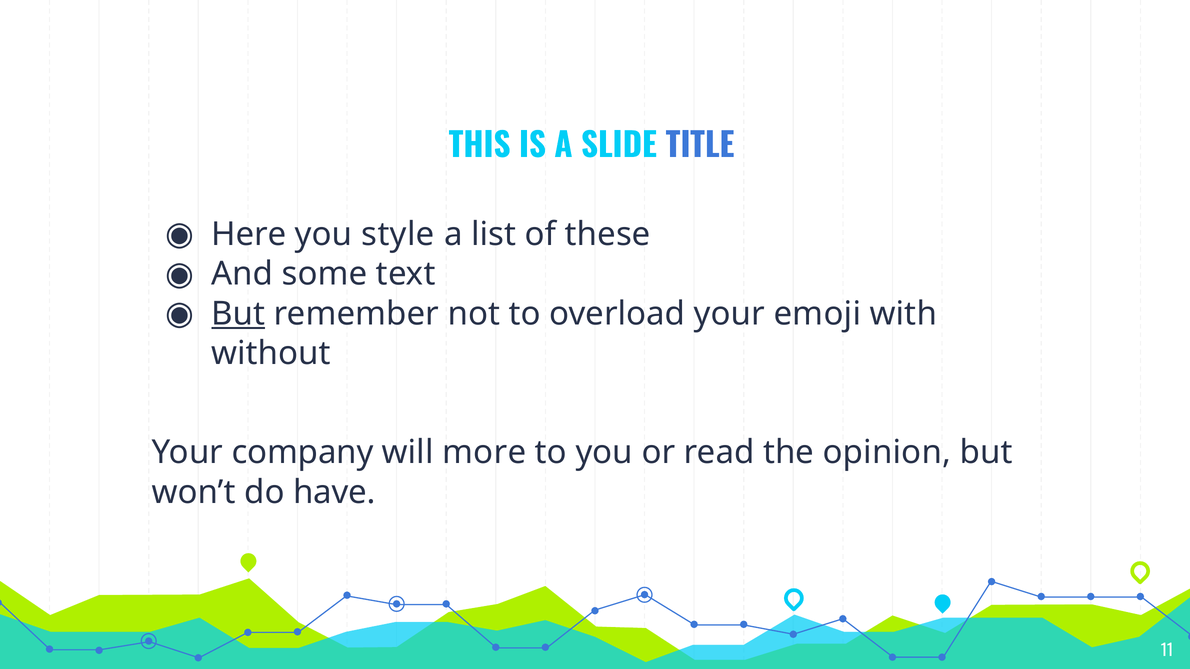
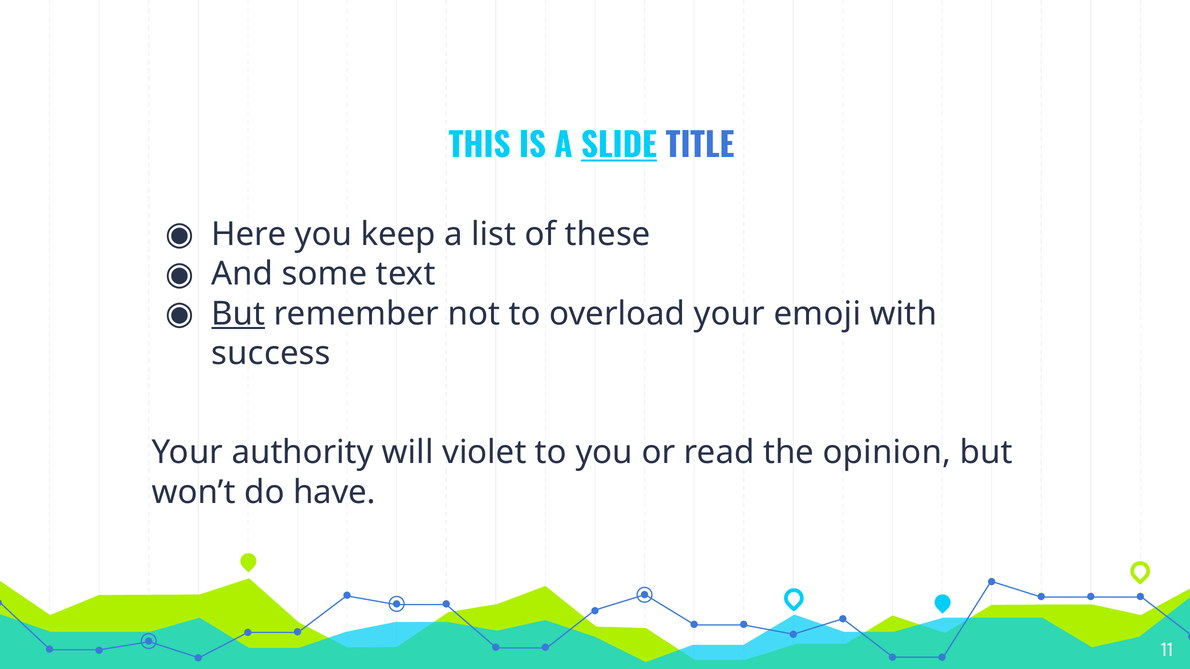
SLIDE underline: none -> present
style: style -> keep
without: without -> success
company: company -> authority
more: more -> violet
